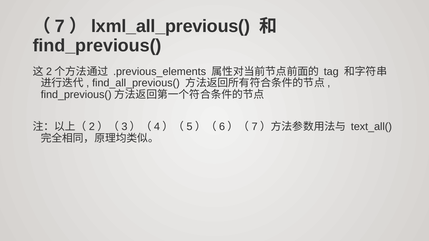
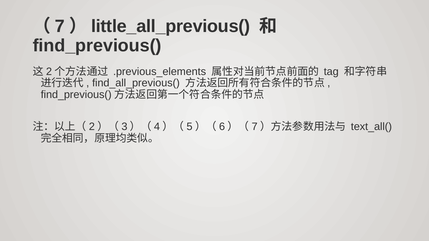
lxml_all_previous(: lxml_all_previous( -> little_all_previous(
